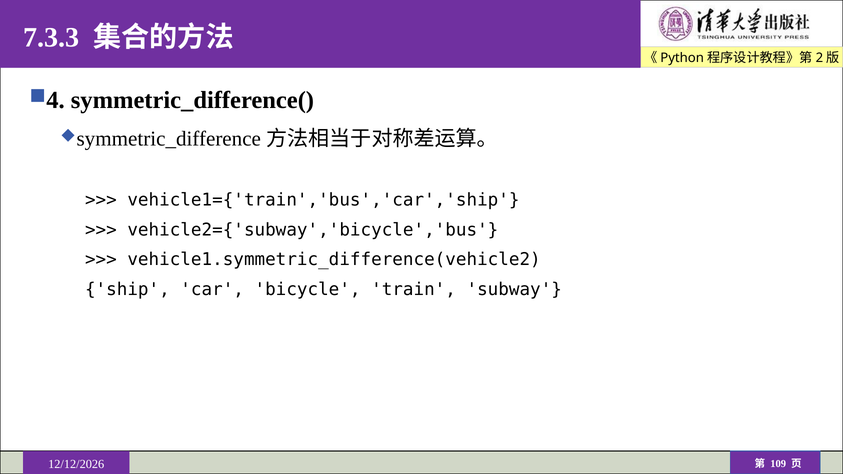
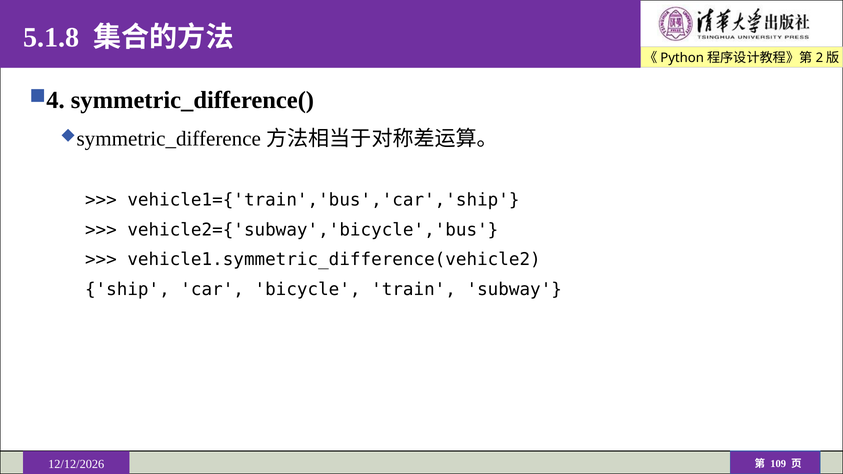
7.3.3: 7.3.3 -> 5.1.8
